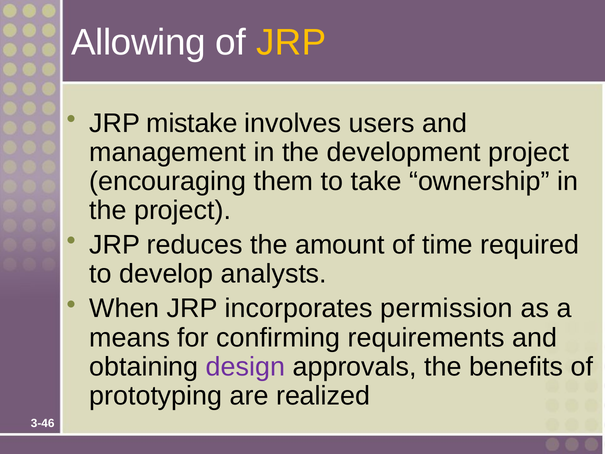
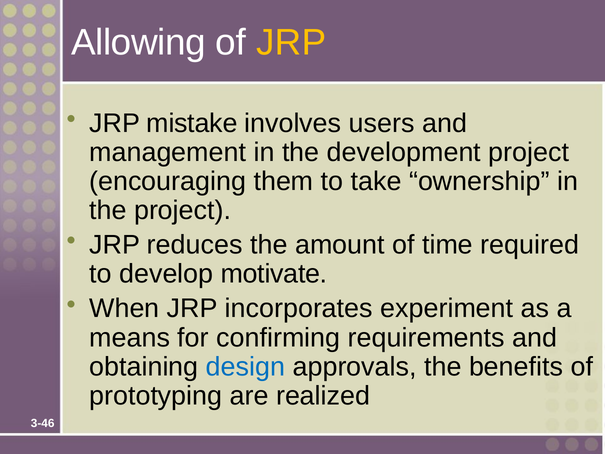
analysts: analysts -> motivate
permission: permission -> experiment
design colour: purple -> blue
